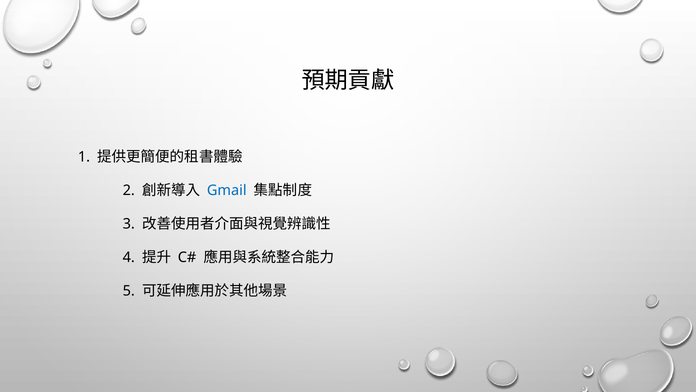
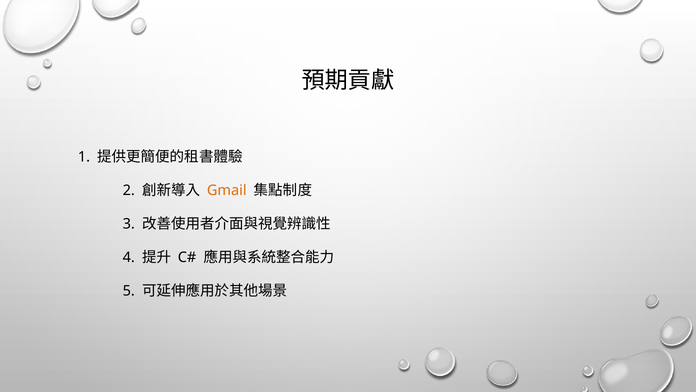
Gmail colour: blue -> orange
